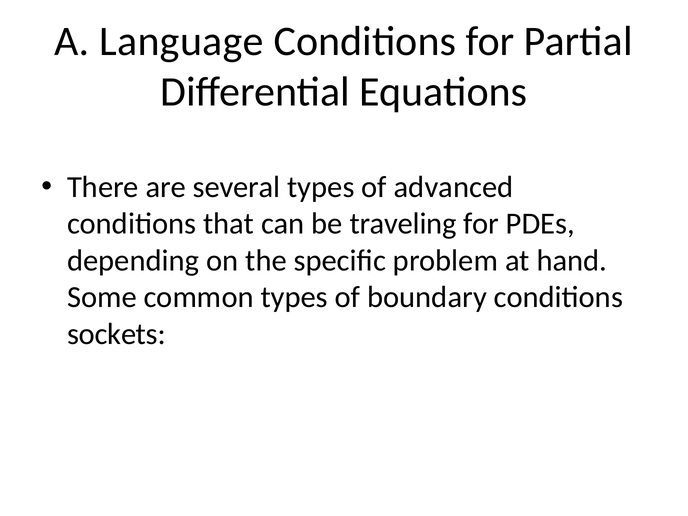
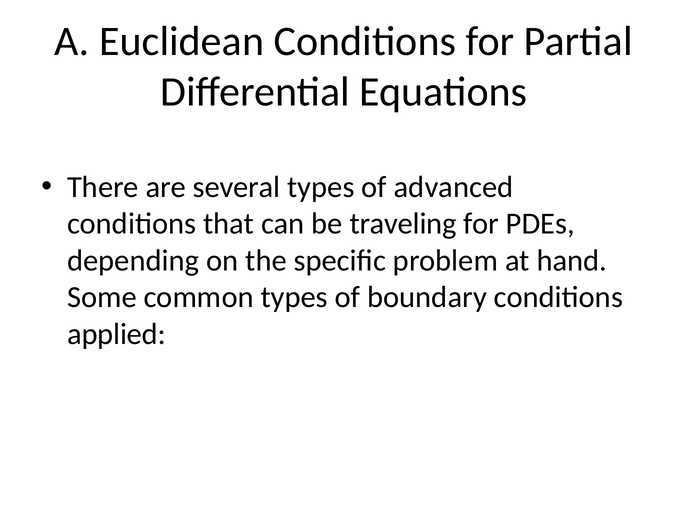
Language: Language -> Euclidean
sockets: sockets -> applied
